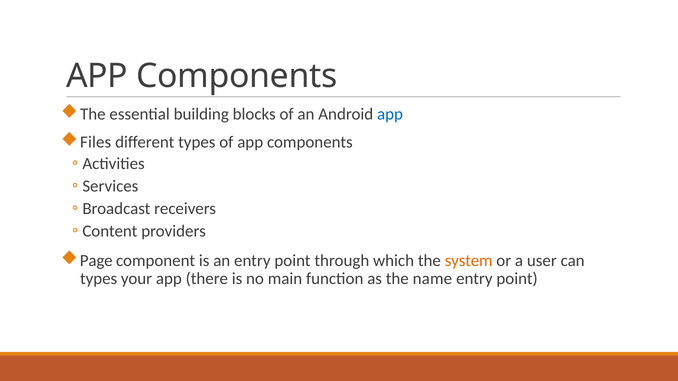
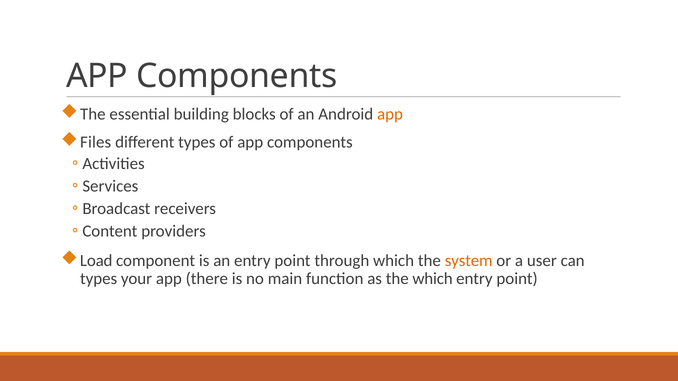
app at (390, 114) colour: blue -> orange
Page: Page -> Load
the name: name -> which
